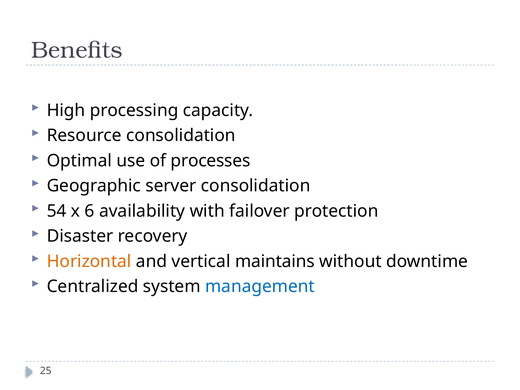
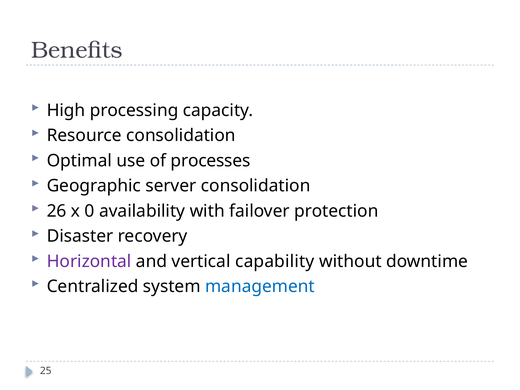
54: 54 -> 26
6: 6 -> 0
Horizontal colour: orange -> purple
maintains: maintains -> capability
